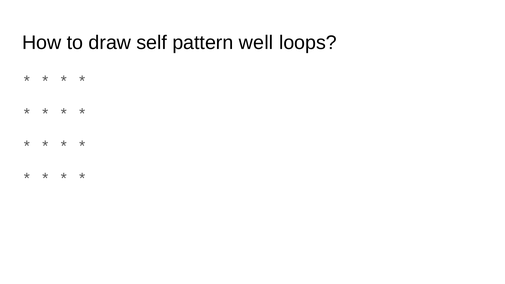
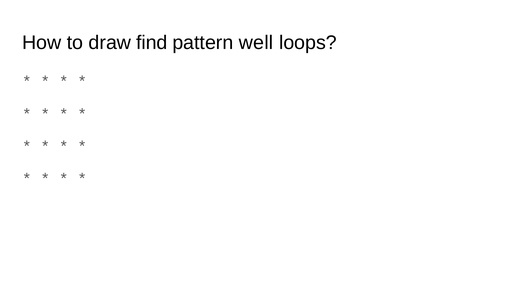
self: self -> find
